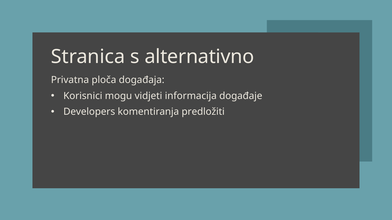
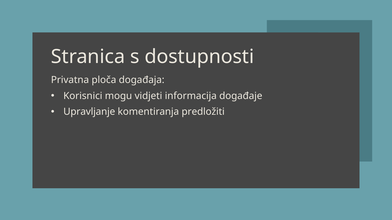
alternativno: alternativno -> dostupnosti
Developers: Developers -> Upravljanje
